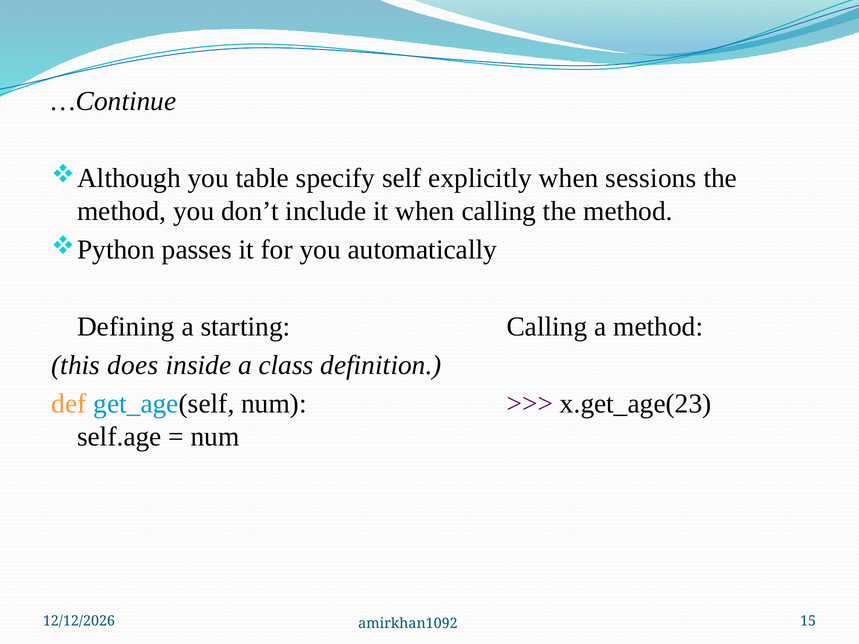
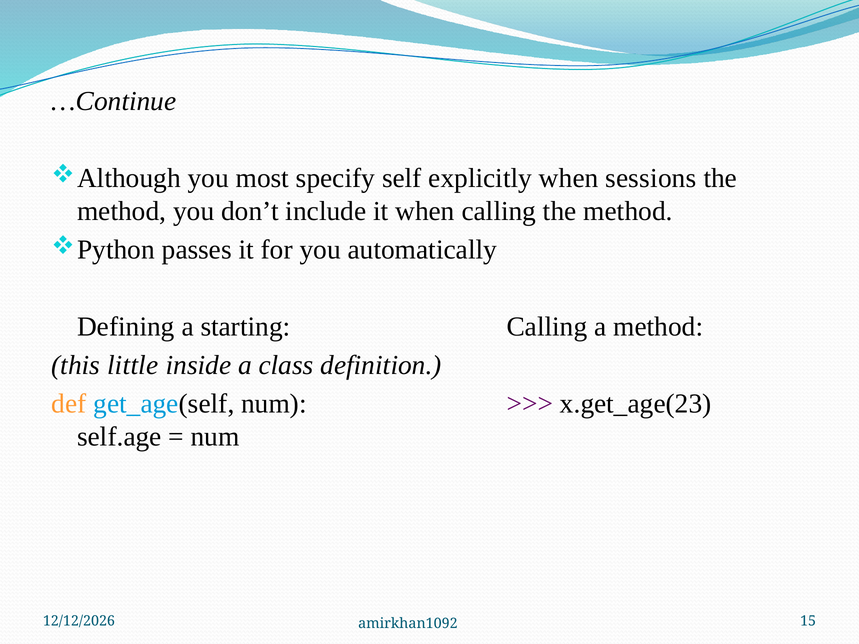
table: table -> most
does: does -> little
